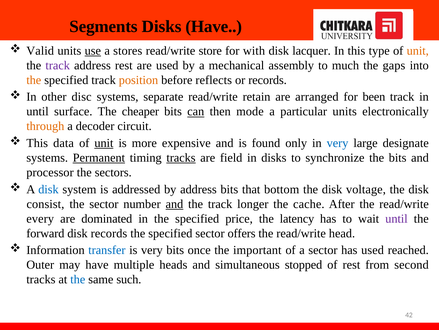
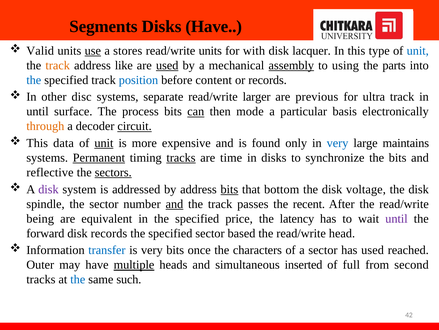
read/write store: store -> units
unit at (418, 51) colour: orange -> blue
track at (58, 65) colour: purple -> orange
address rest: rest -> like
used at (167, 65) underline: none -> present
assembly underline: none -> present
much: much -> using
gaps: gaps -> parts
the at (34, 80) colour: orange -> blue
position colour: orange -> blue
reflects: reflects -> content
retain: retain -> larger
arranged: arranged -> previous
been: been -> ultra
cheaper: cheaper -> process
particular units: units -> basis
circuit underline: none -> present
designate: designate -> maintains
field: field -> time
processor: processor -> reflective
sectors underline: none -> present
disk at (48, 189) colour: blue -> purple
bits at (229, 189) underline: none -> present
consist: consist -> spindle
longer: longer -> passes
cache: cache -> recent
every: every -> being
dominated: dominated -> equivalent
offers: offers -> based
important: important -> characters
multiple underline: none -> present
stopped: stopped -> inserted
of rest: rest -> full
